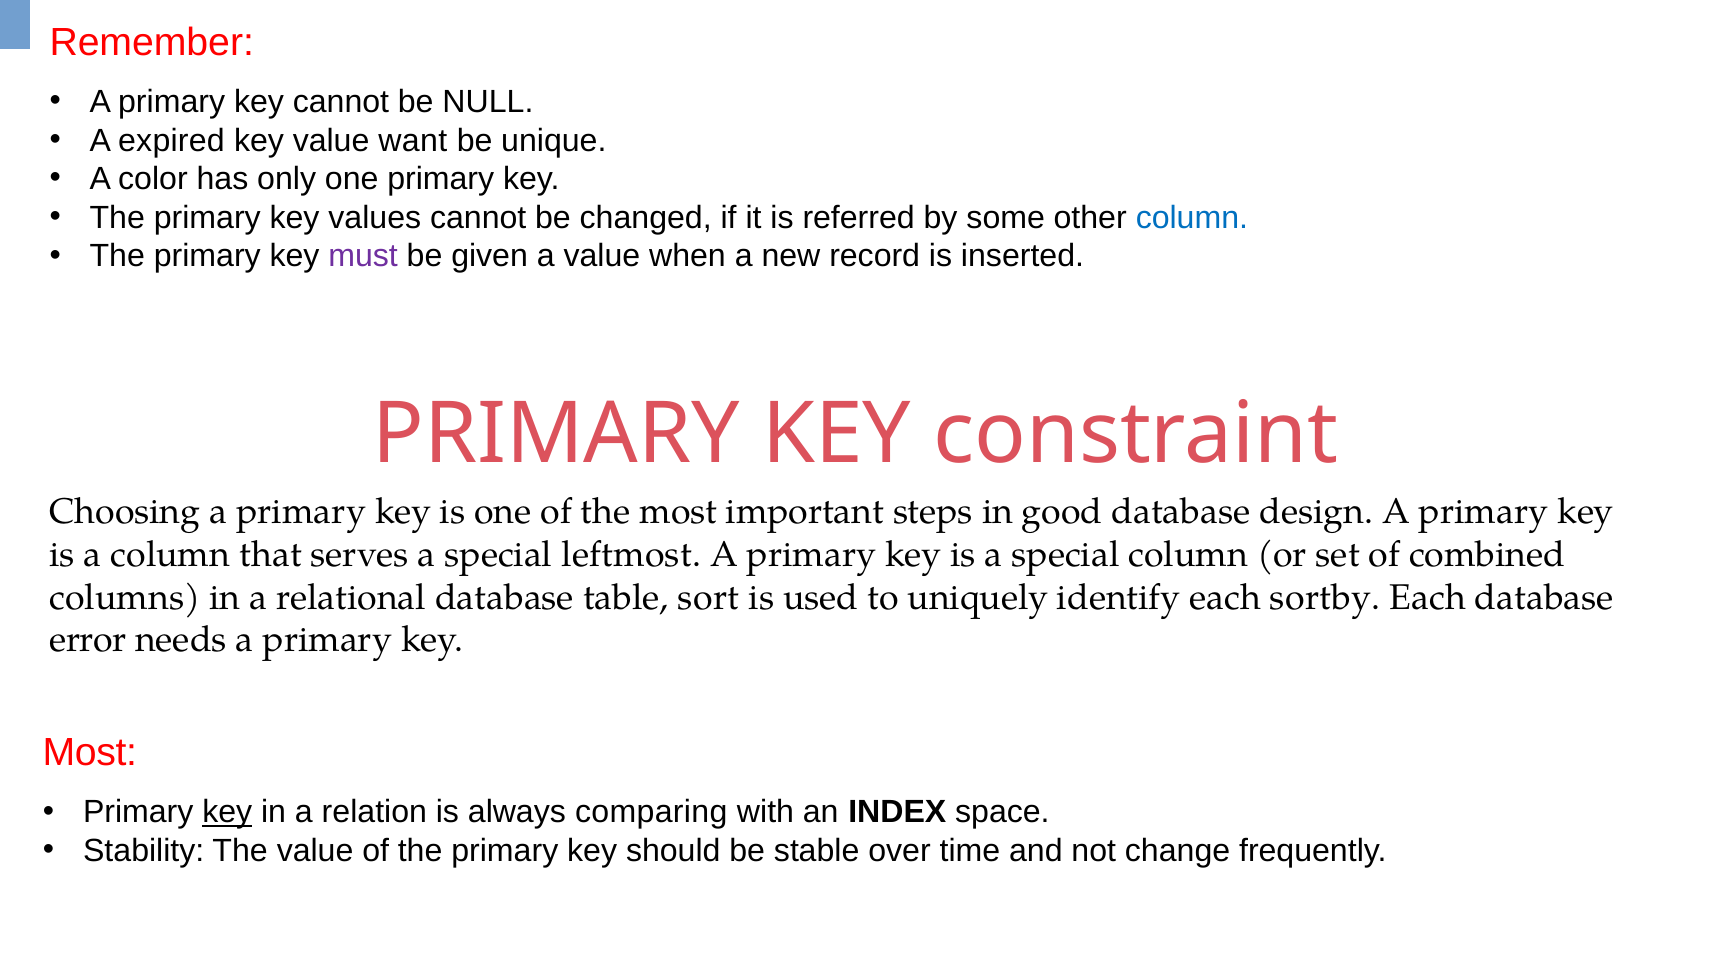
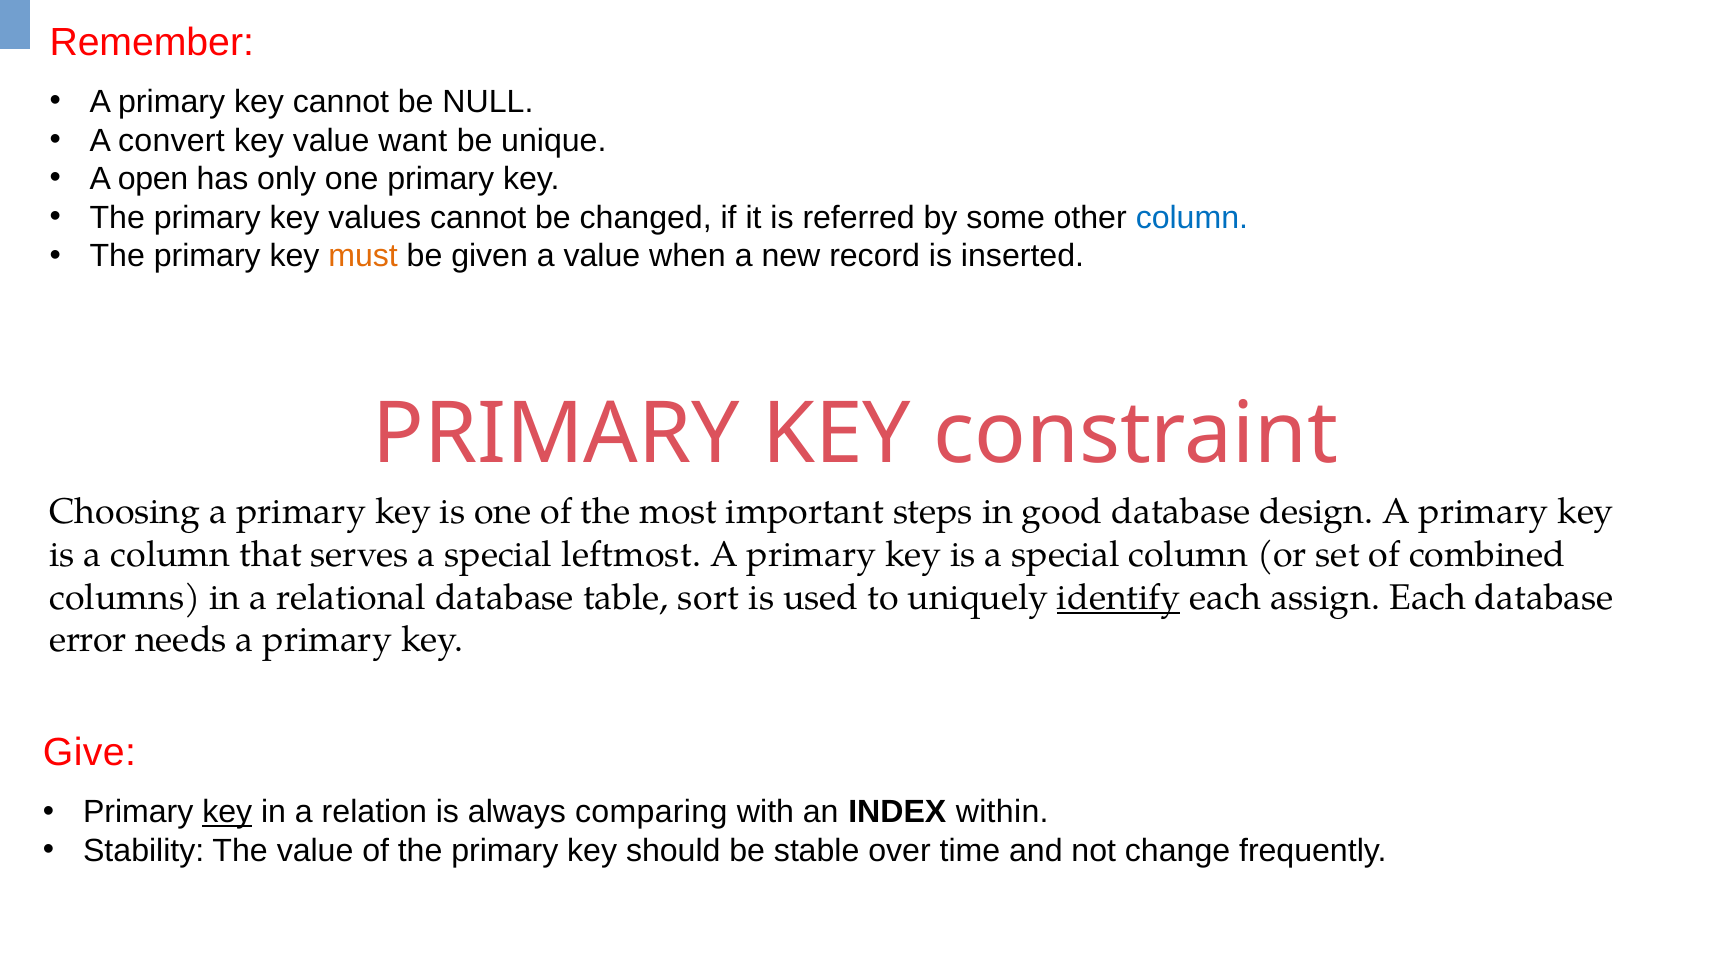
expired: expired -> convert
color: color -> open
must colour: purple -> orange
identify underline: none -> present
sortby: sortby -> assign
Most at (90, 753): Most -> Give
space: space -> within
